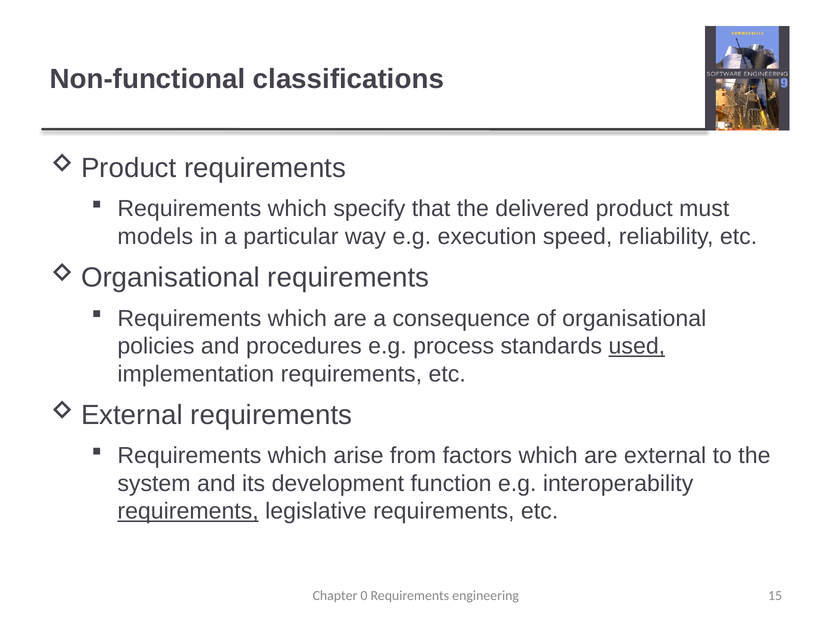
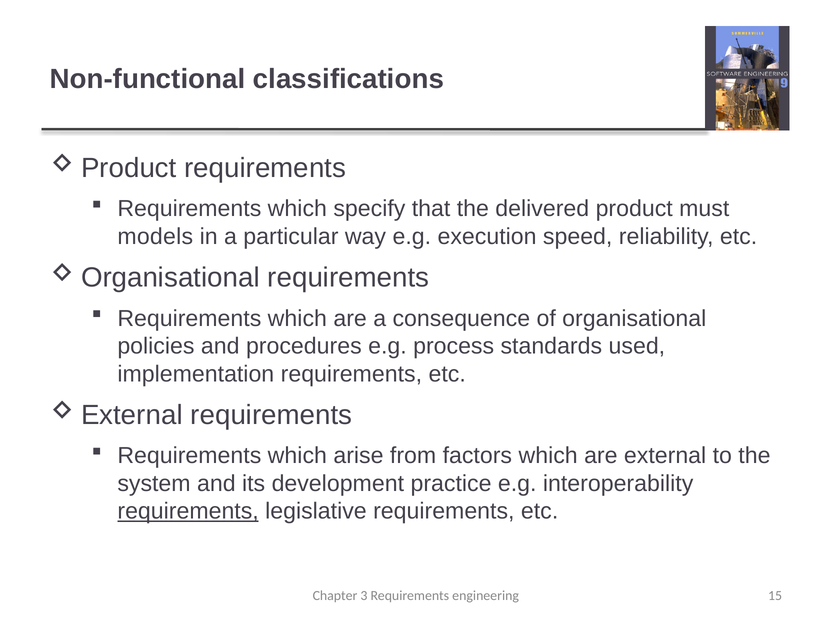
used underline: present -> none
function: function -> practice
0: 0 -> 3
